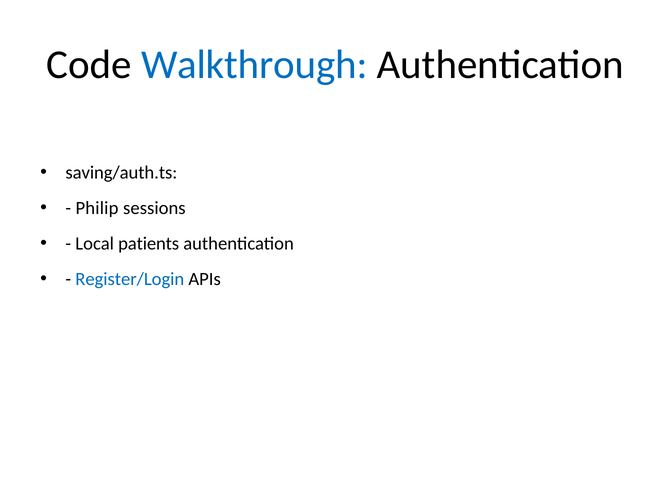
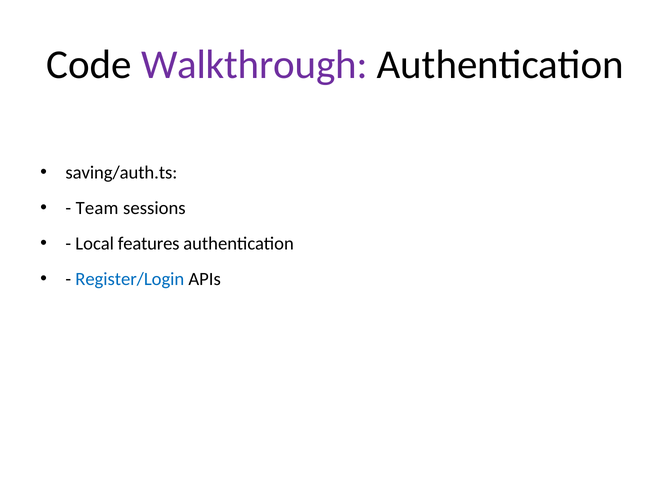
Walkthrough colour: blue -> purple
Philip: Philip -> Team
patients: patients -> features
